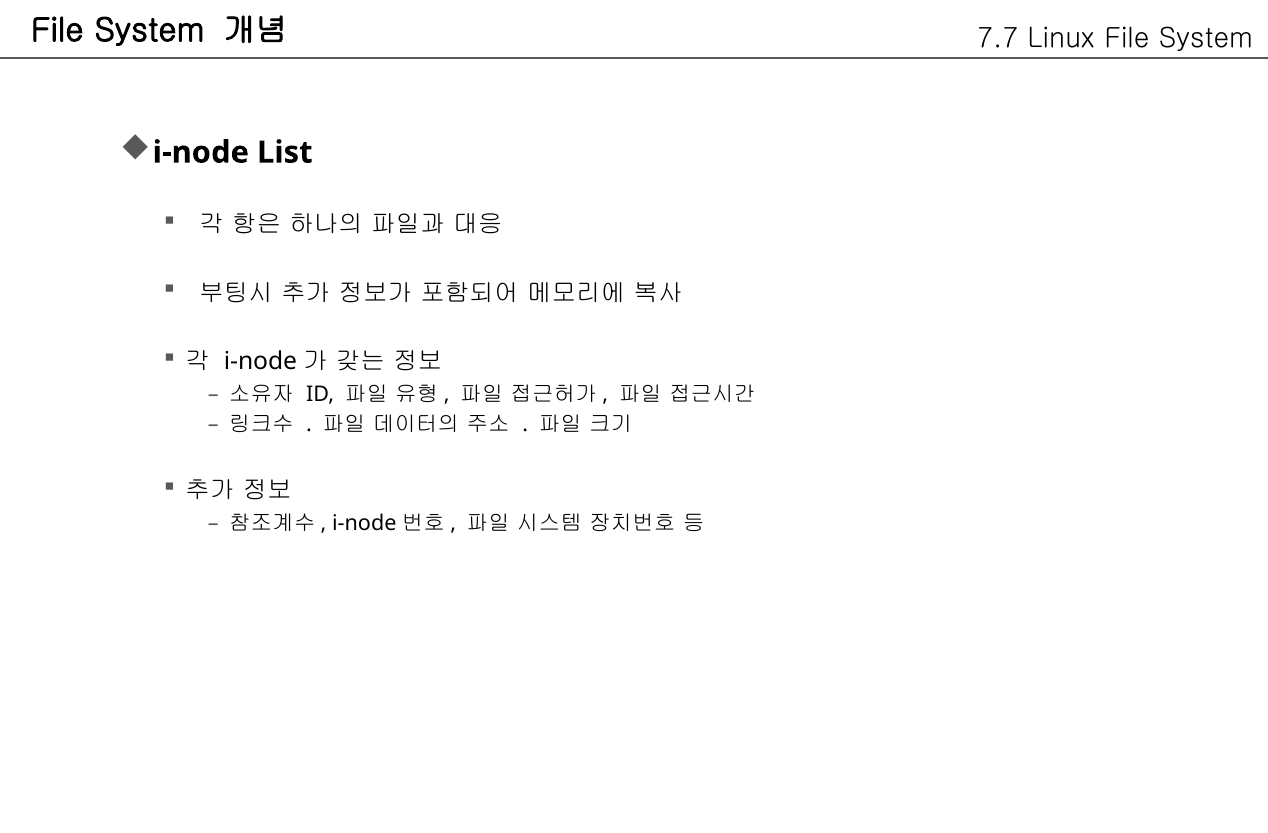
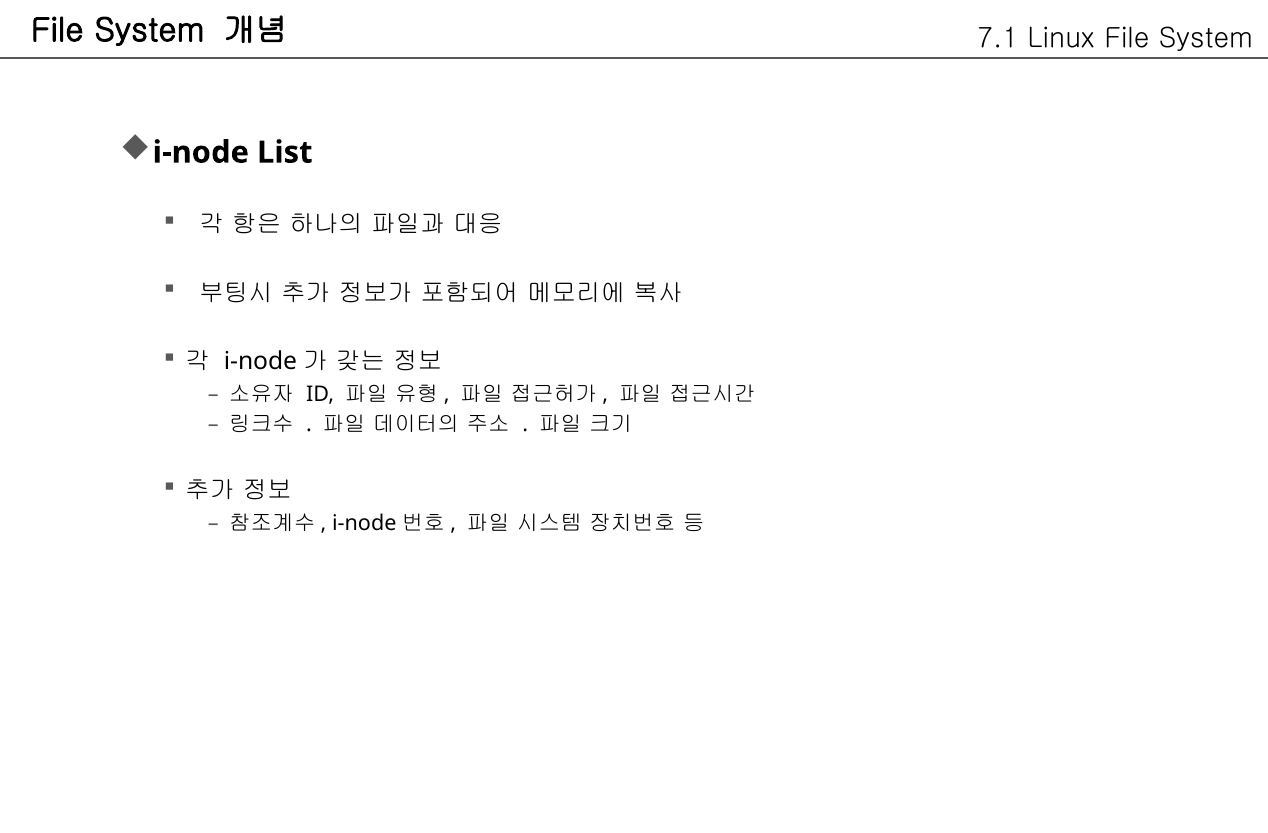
7.7: 7.7 -> 7.1
